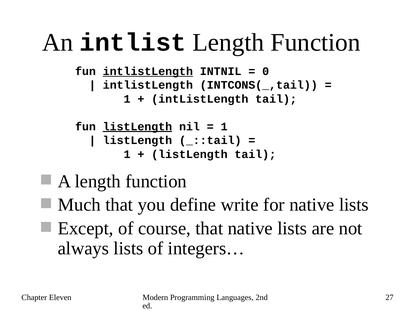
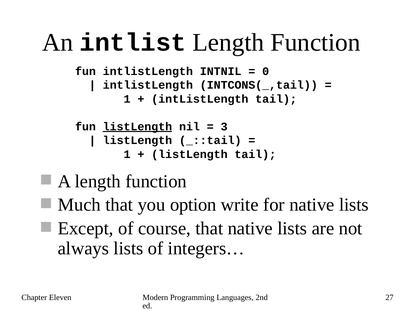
intlistLength at (148, 71) underline: present -> none
1 at (224, 127): 1 -> 3
define: define -> option
